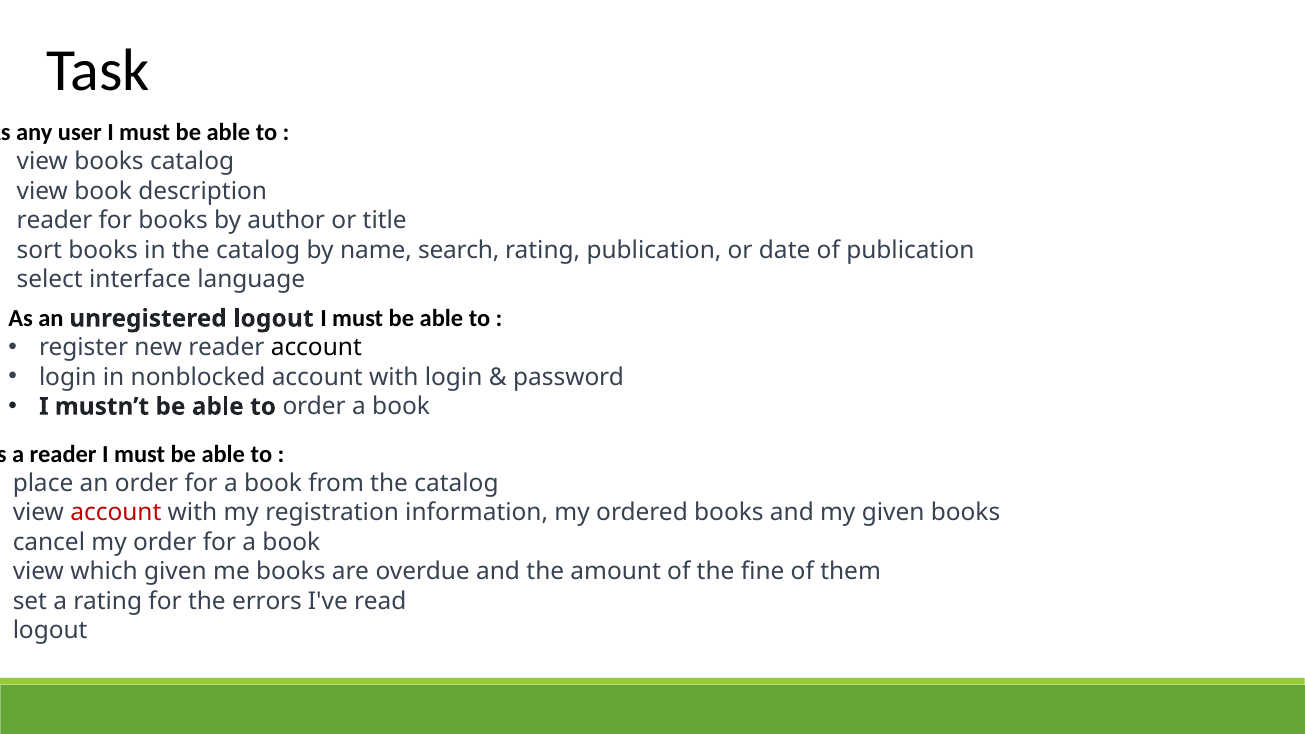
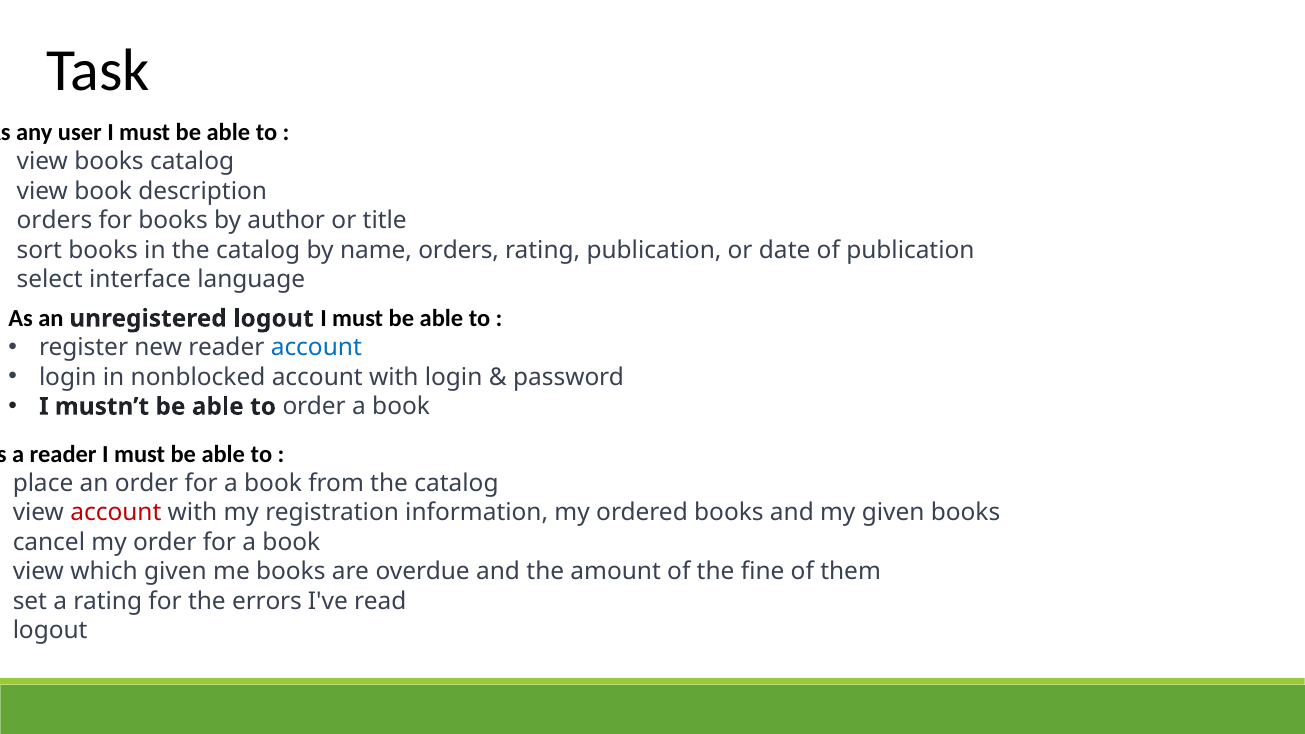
reader at (55, 221): reader -> orders
name search: search -> orders
account at (316, 348) colour: black -> blue
